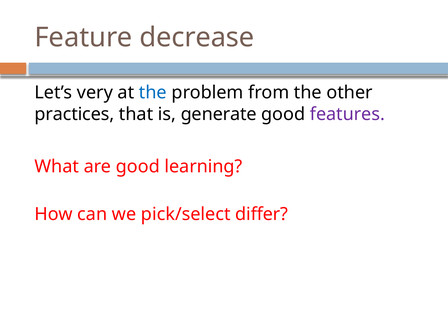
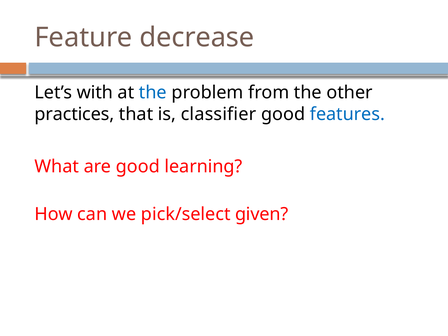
very: very -> with
generate: generate -> classifier
features colour: purple -> blue
differ: differ -> given
